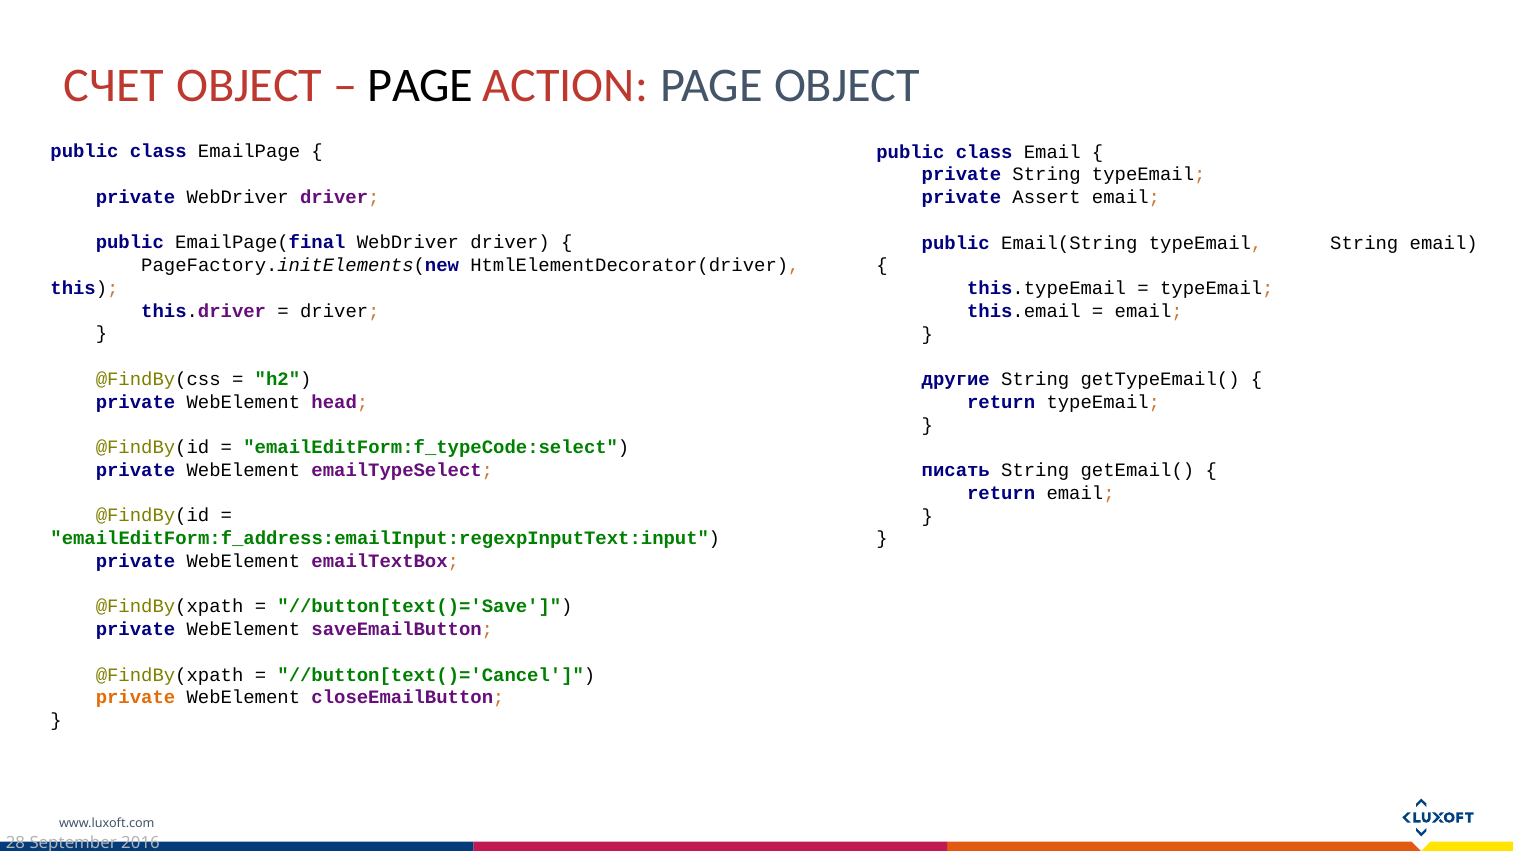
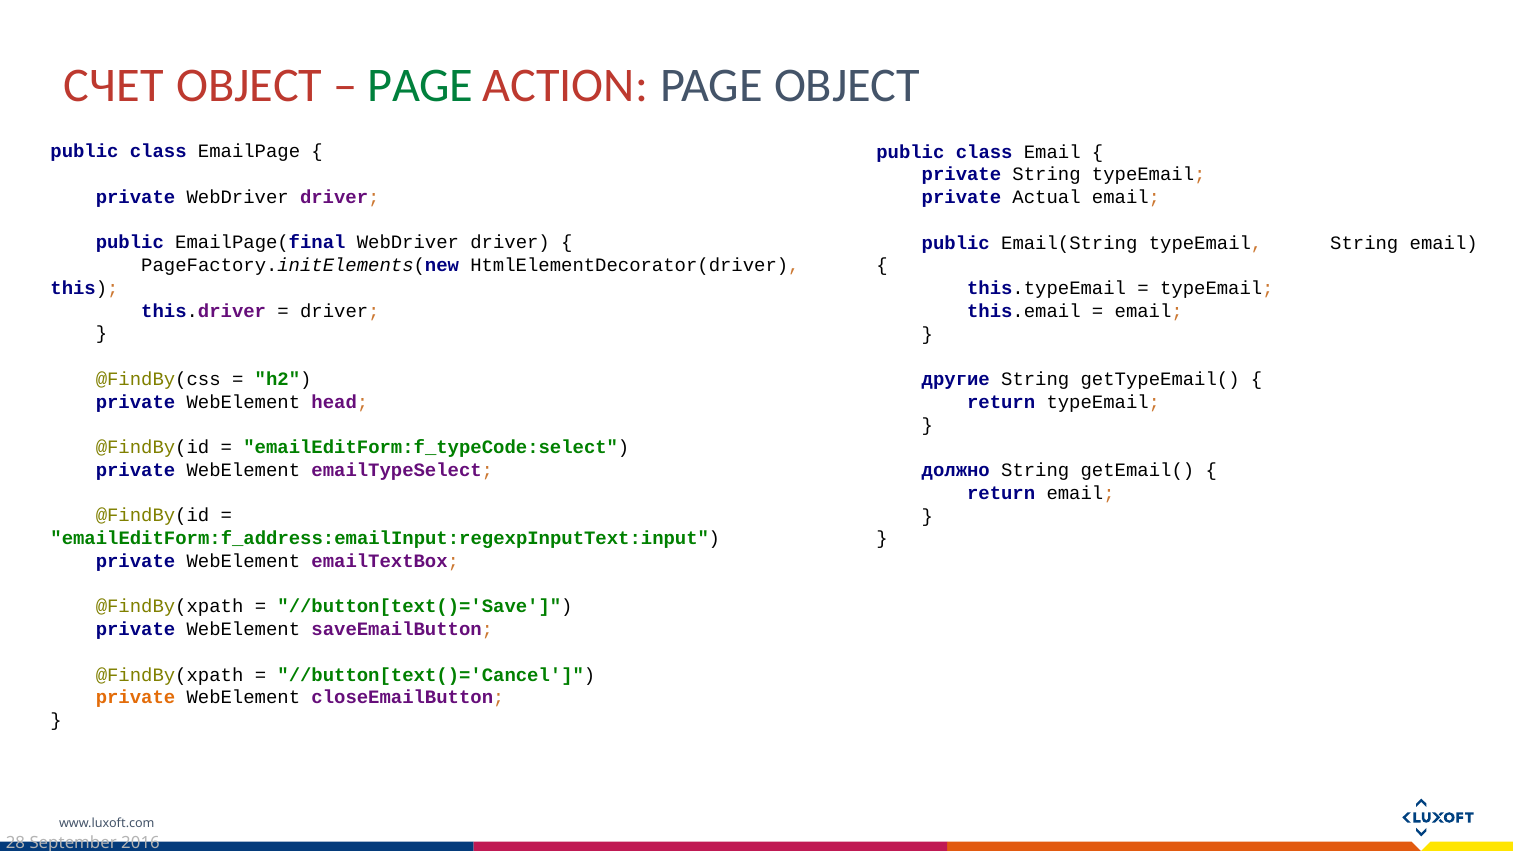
PAGE at (420, 85) colour: black -> green
Assert: Assert -> Actual
писать: писать -> должно
